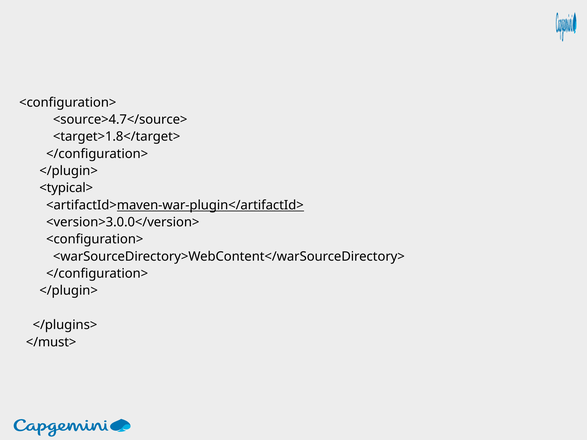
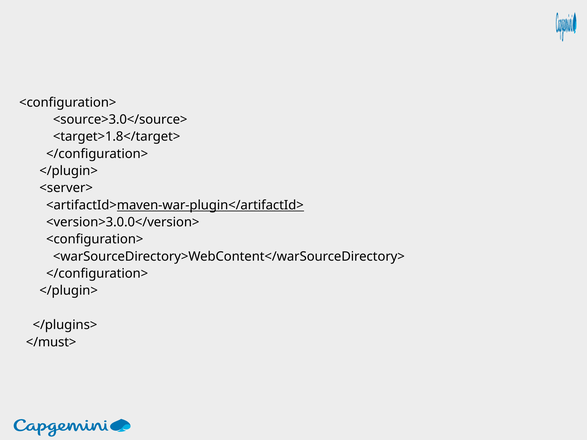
<source>4.7</source>: <source>4.7</source> -> <source>3.0</source>
<typical>: <typical> -> <server>
